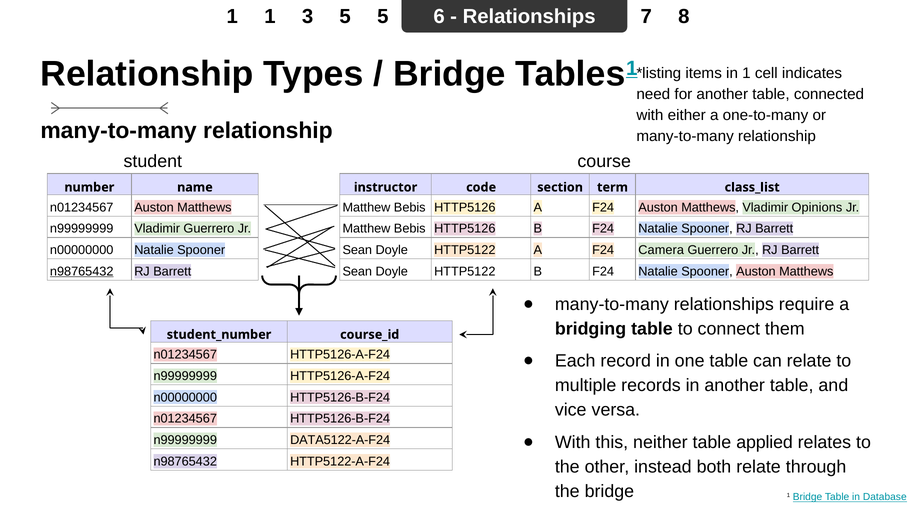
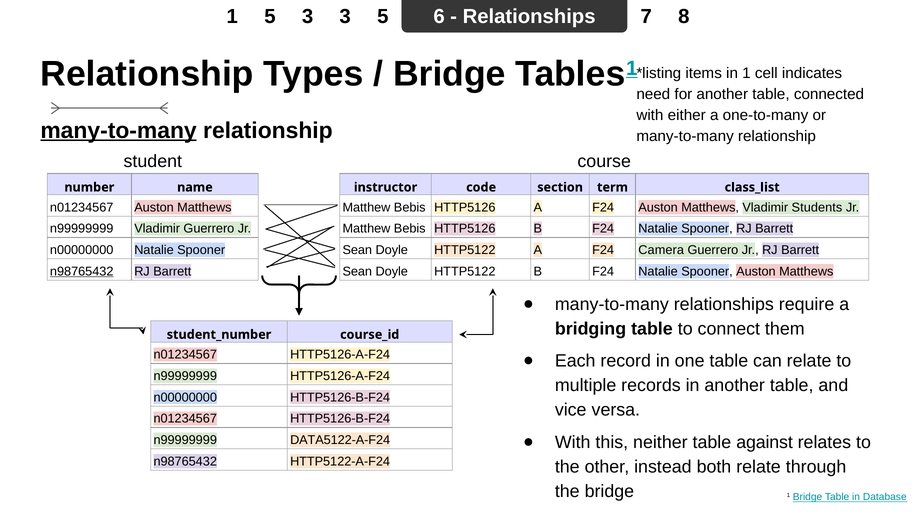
1 1: 1 -> 5
3 5: 5 -> 3
many-to-many at (119, 131) underline: none -> present
Opinions: Opinions -> Students
applied: applied -> against
